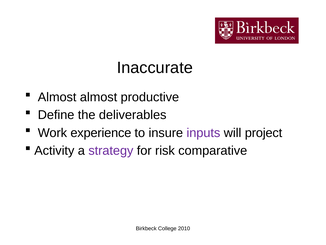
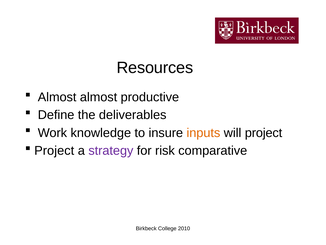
Inaccurate: Inaccurate -> Resources
experience: experience -> knowledge
inputs colour: purple -> orange
Activity at (54, 150): Activity -> Project
